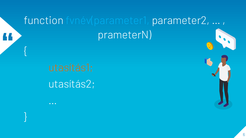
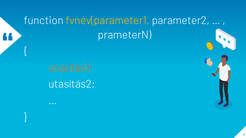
fvnév(parameter1 colour: light blue -> yellow
